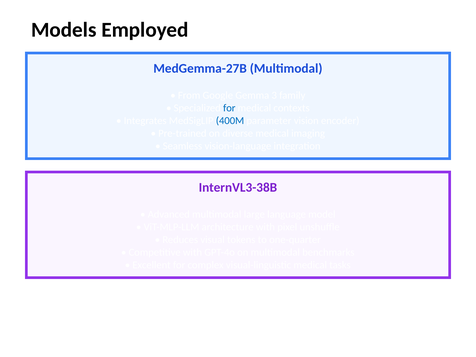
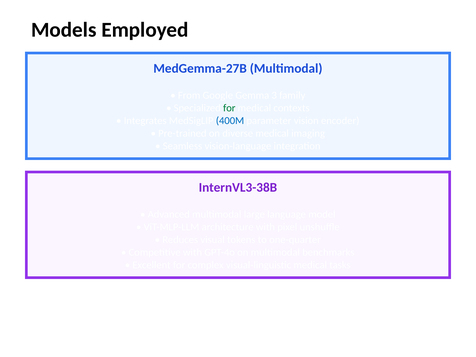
for at (229, 108) colour: blue -> green
